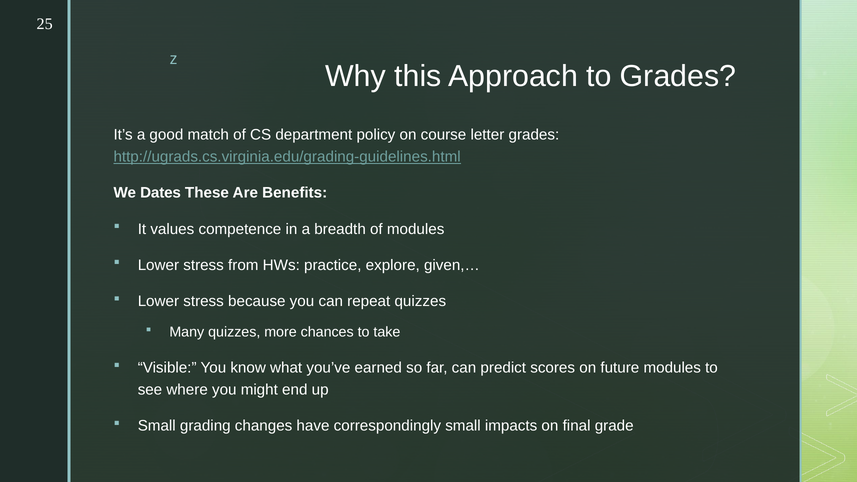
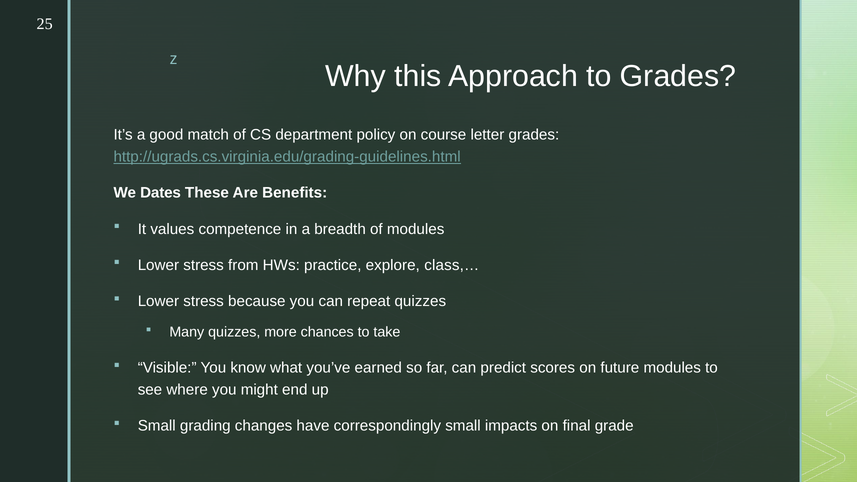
given,…: given,… -> class,…
